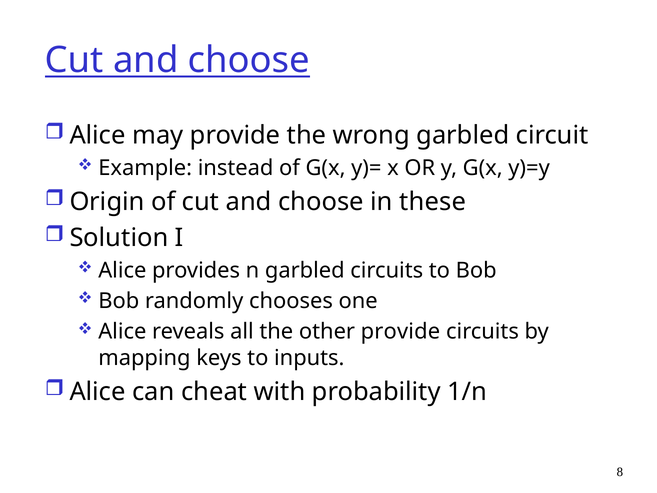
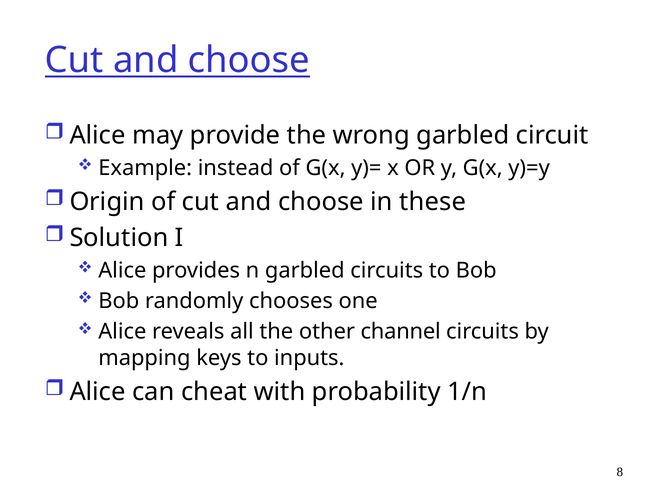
other provide: provide -> channel
